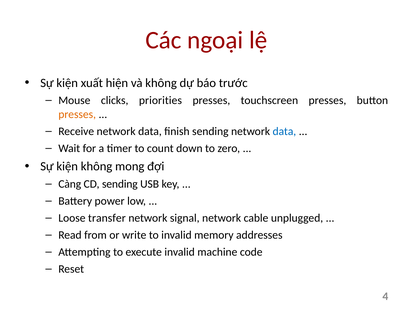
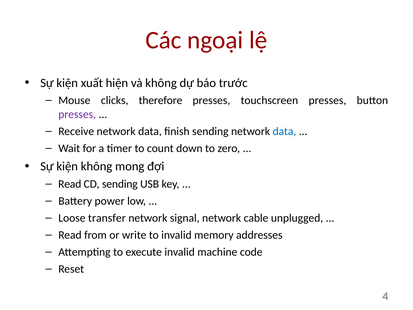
priorities: priorities -> therefore
presses at (77, 114) colour: orange -> purple
Càng at (70, 184): Càng -> Read
